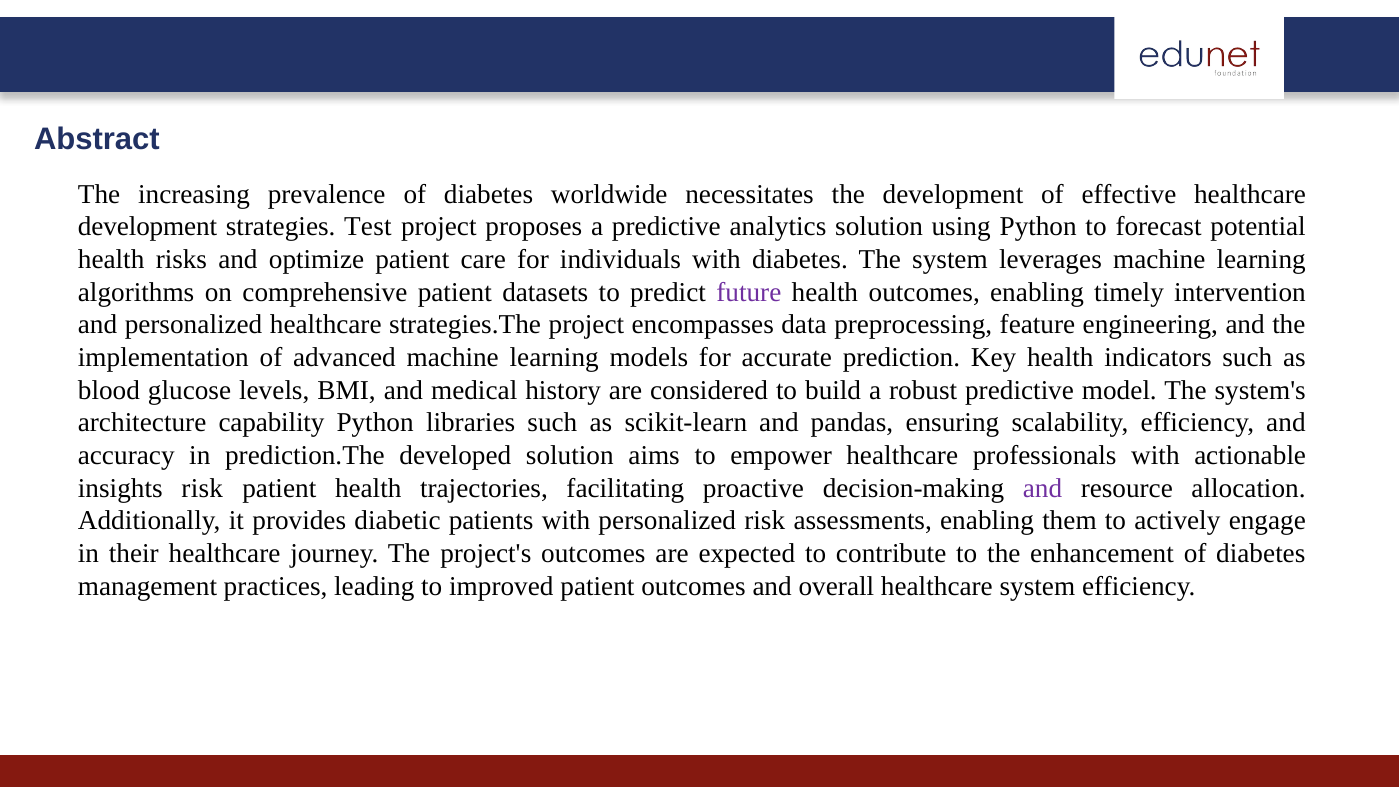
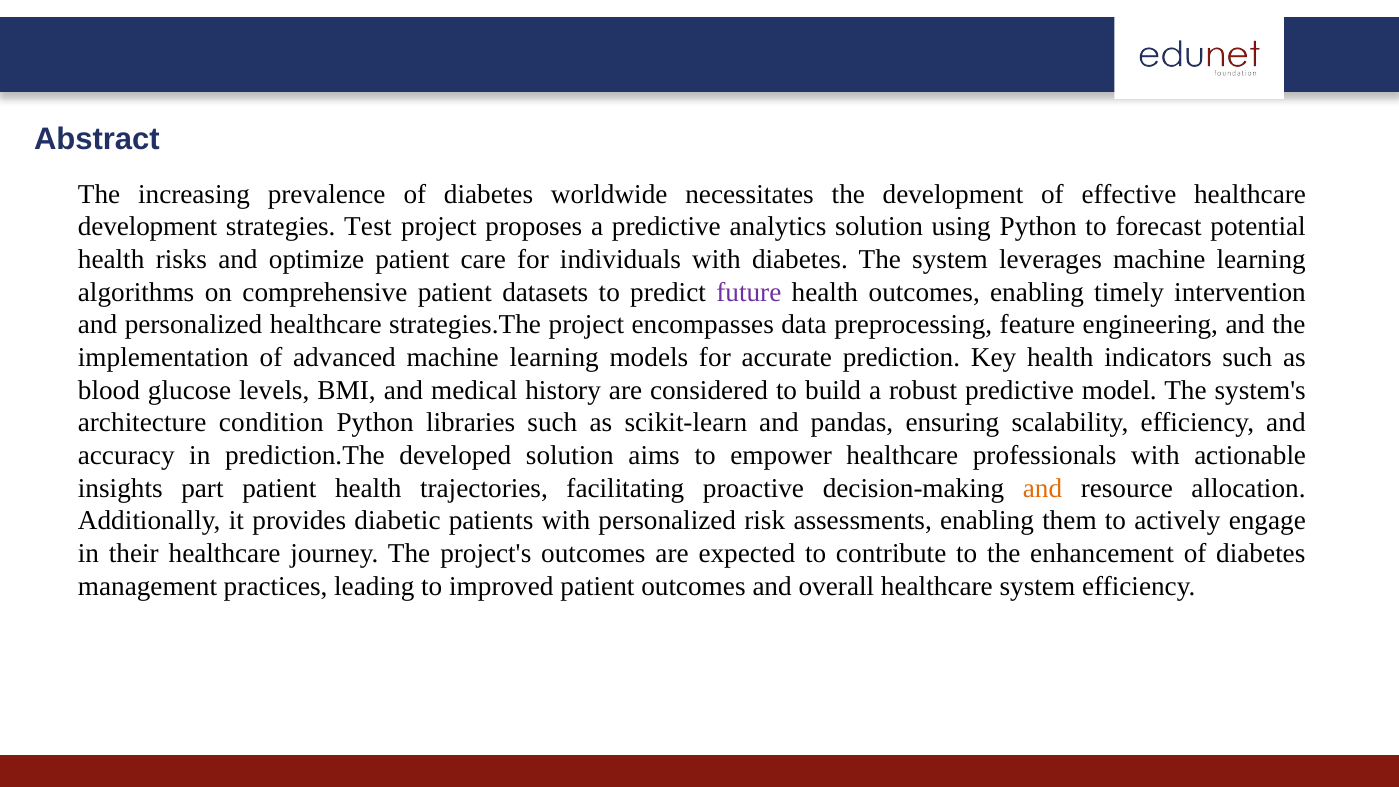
capability: capability -> condition
insights risk: risk -> part
and at (1043, 488) colour: purple -> orange
